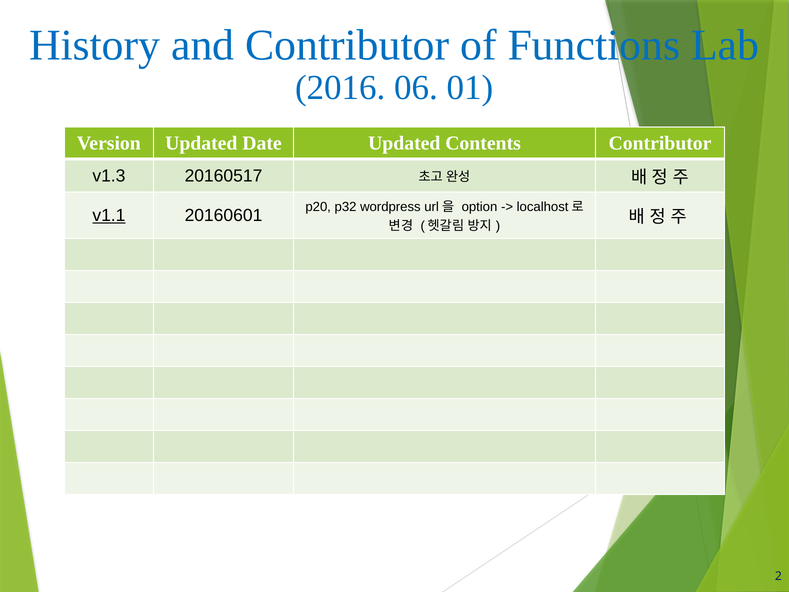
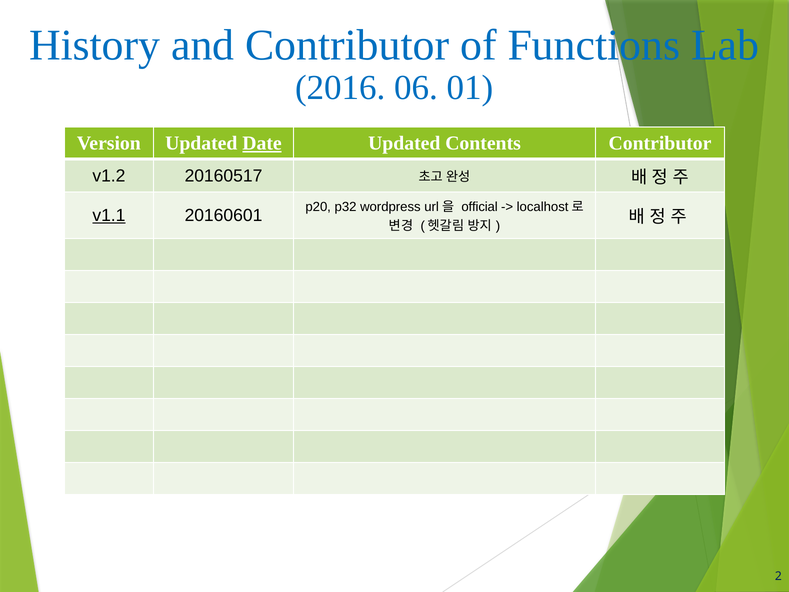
Date underline: none -> present
v1.3: v1.3 -> v1.2
option: option -> official
